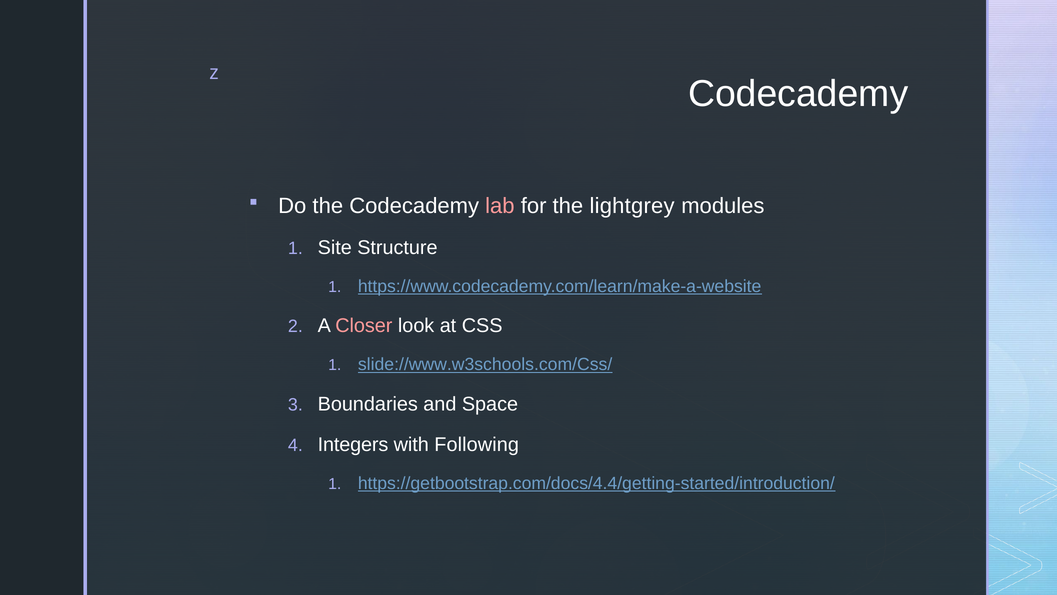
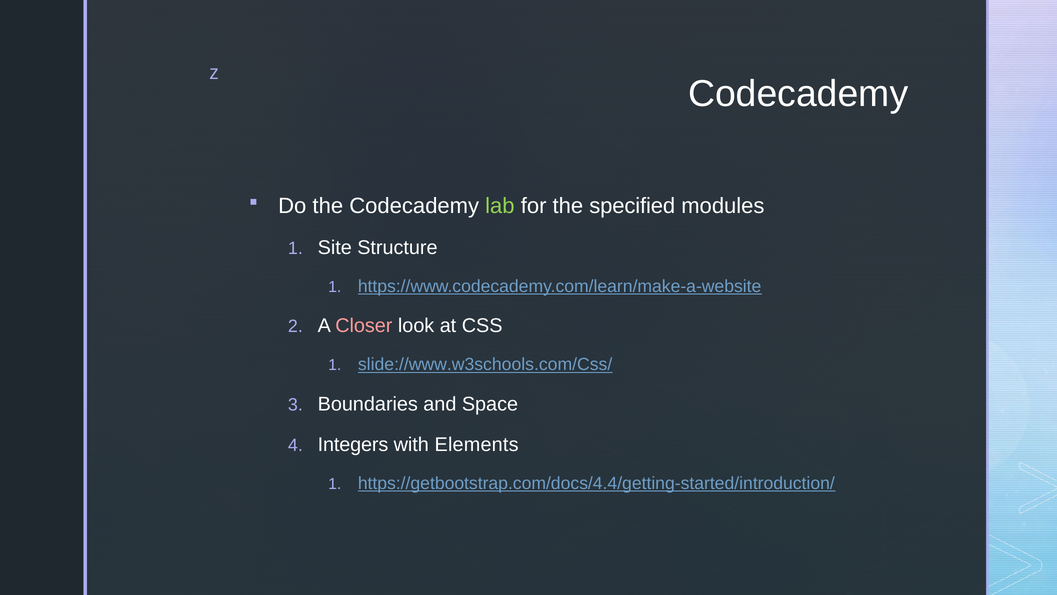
lab colour: pink -> light green
lightgrey: lightgrey -> specified
Following: Following -> Elements
